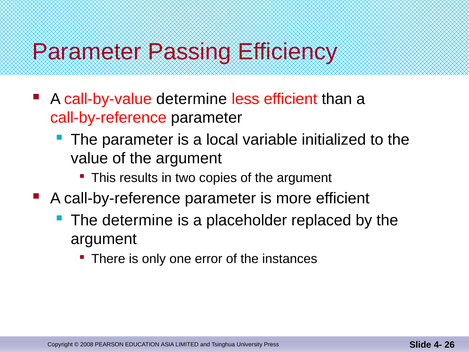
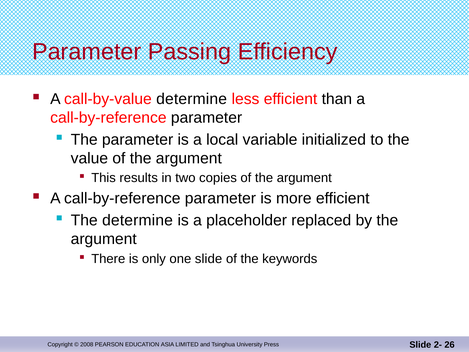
one error: error -> slide
instances: instances -> keywords
4-: 4- -> 2-
